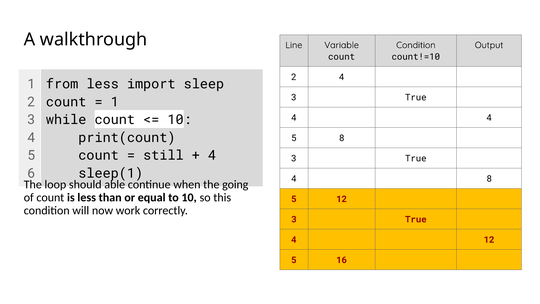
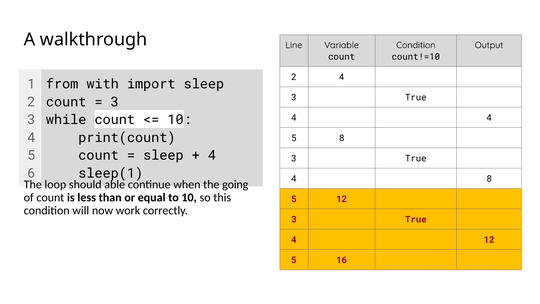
from less: less -> with
1 at (115, 102): 1 -> 3
still at (163, 155): still -> sleep
